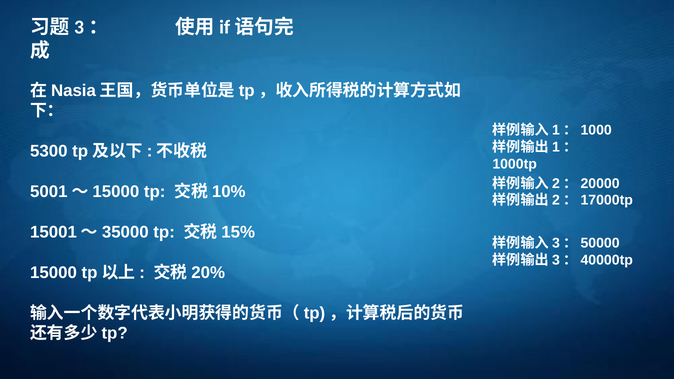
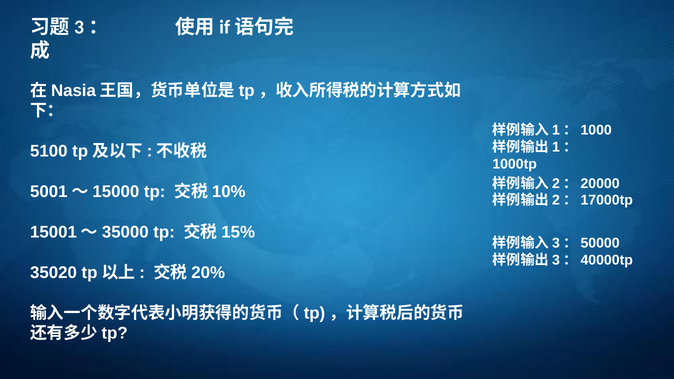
5300: 5300 -> 5100
15000: 15000 -> 35020
